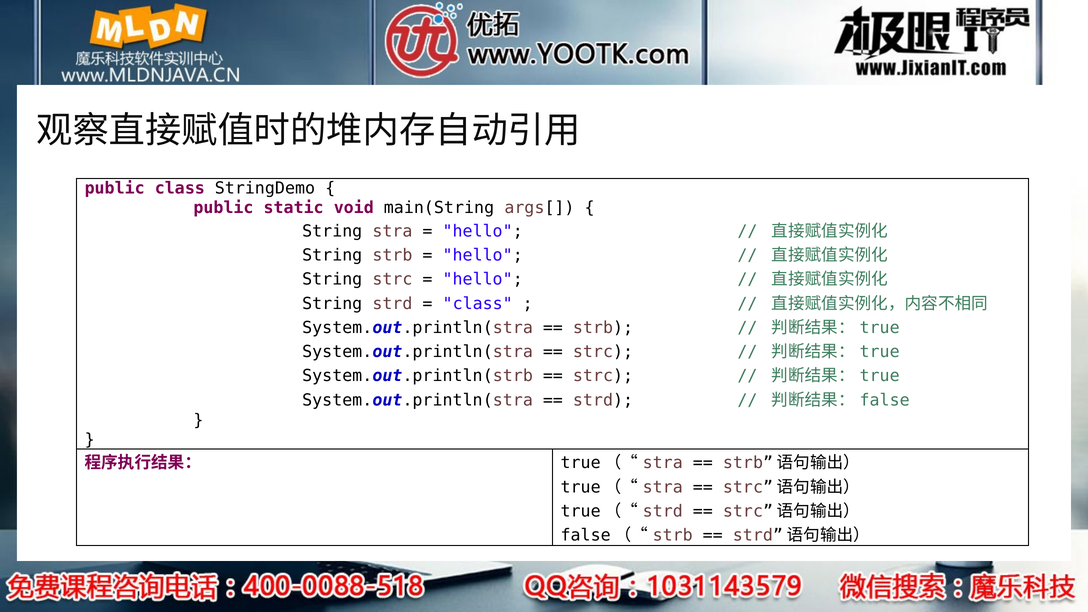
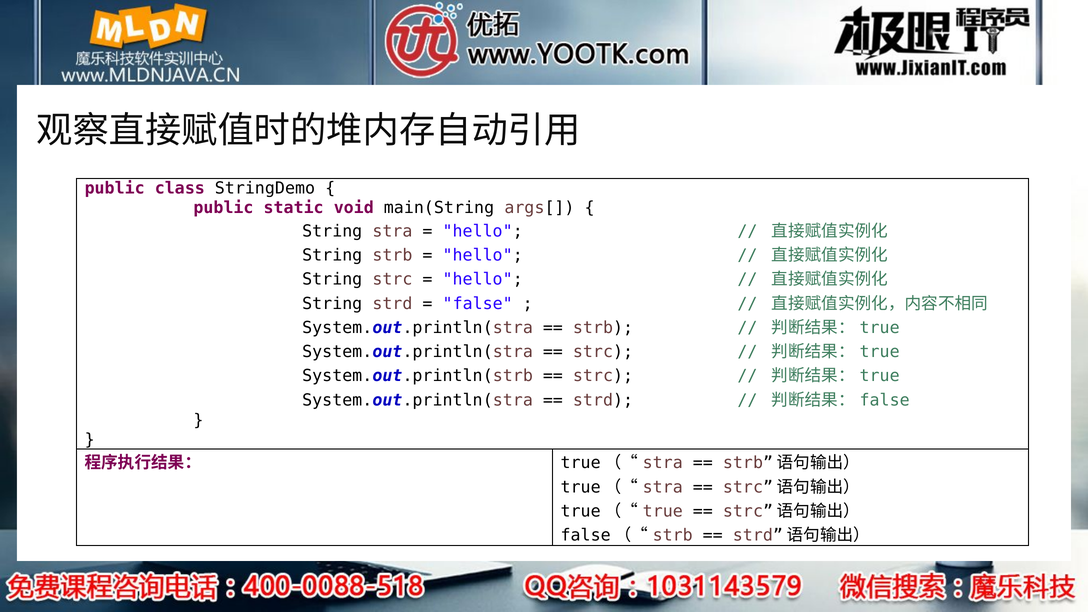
class at (478, 304): class -> false
strd at (663, 511): strd -> true
